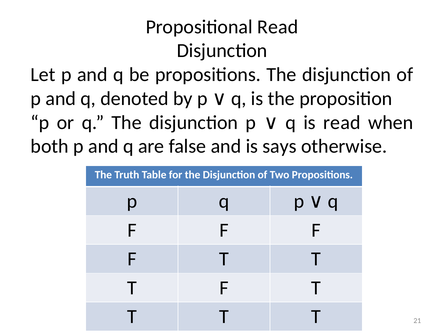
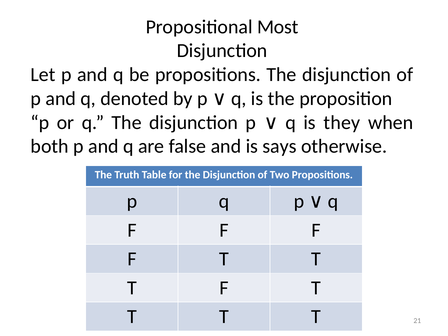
Propositional Read: Read -> Most
is read: read -> they
